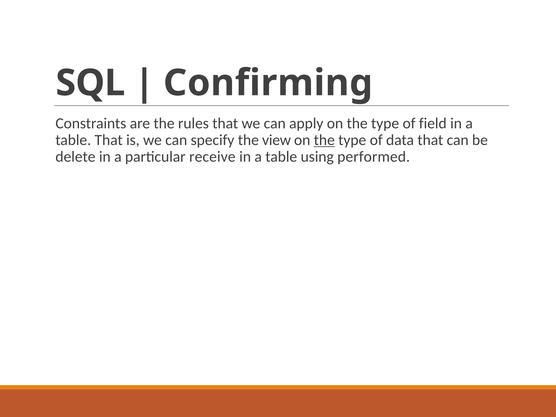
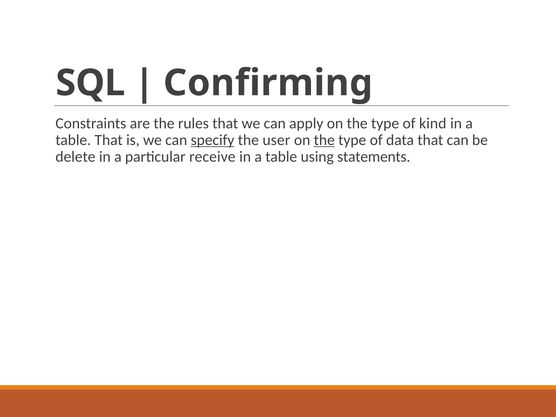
field: field -> kind
specify underline: none -> present
view: view -> user
performed: performed -> statements
